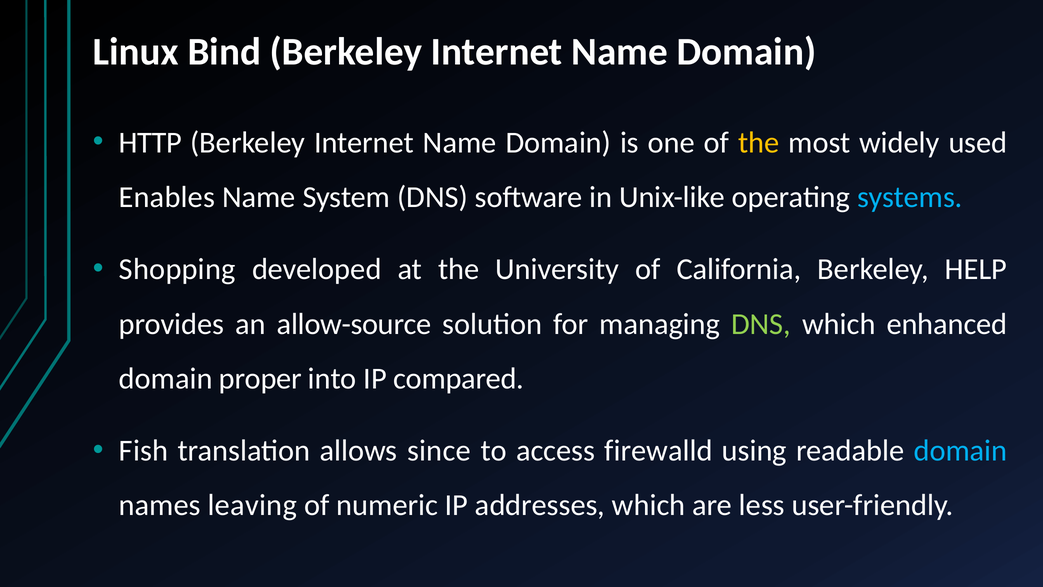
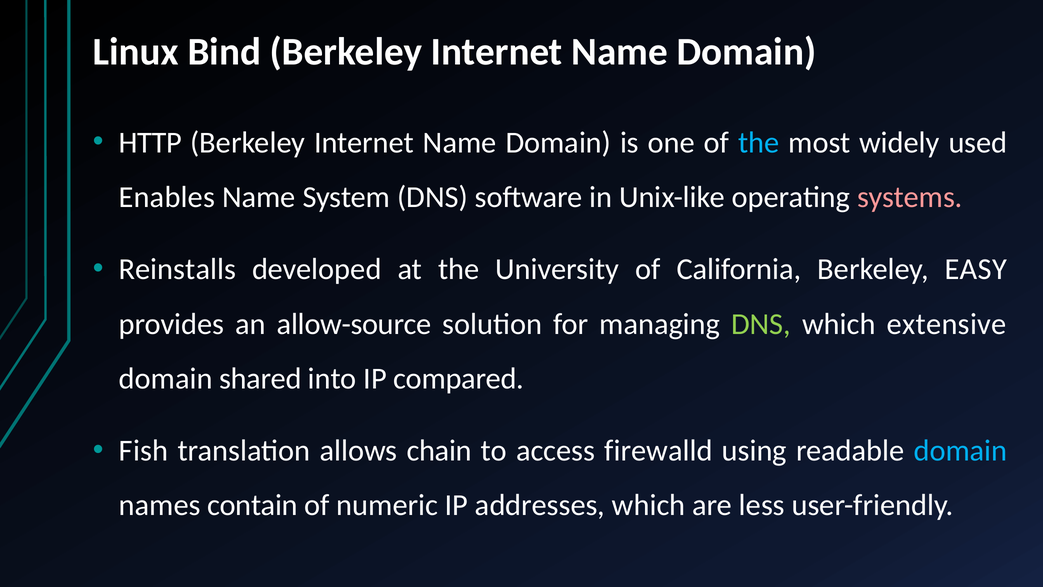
the at (759, 143) colour: yellow -> light blue
systems colour: light blue -> pink
Shopping: Shopping -> Reinstalls
HELP: HELP -> EASY
enhanced: enhanced -> extensive
proper: proper -> shared
since: since -> chain
leaving: leaving -> contain
